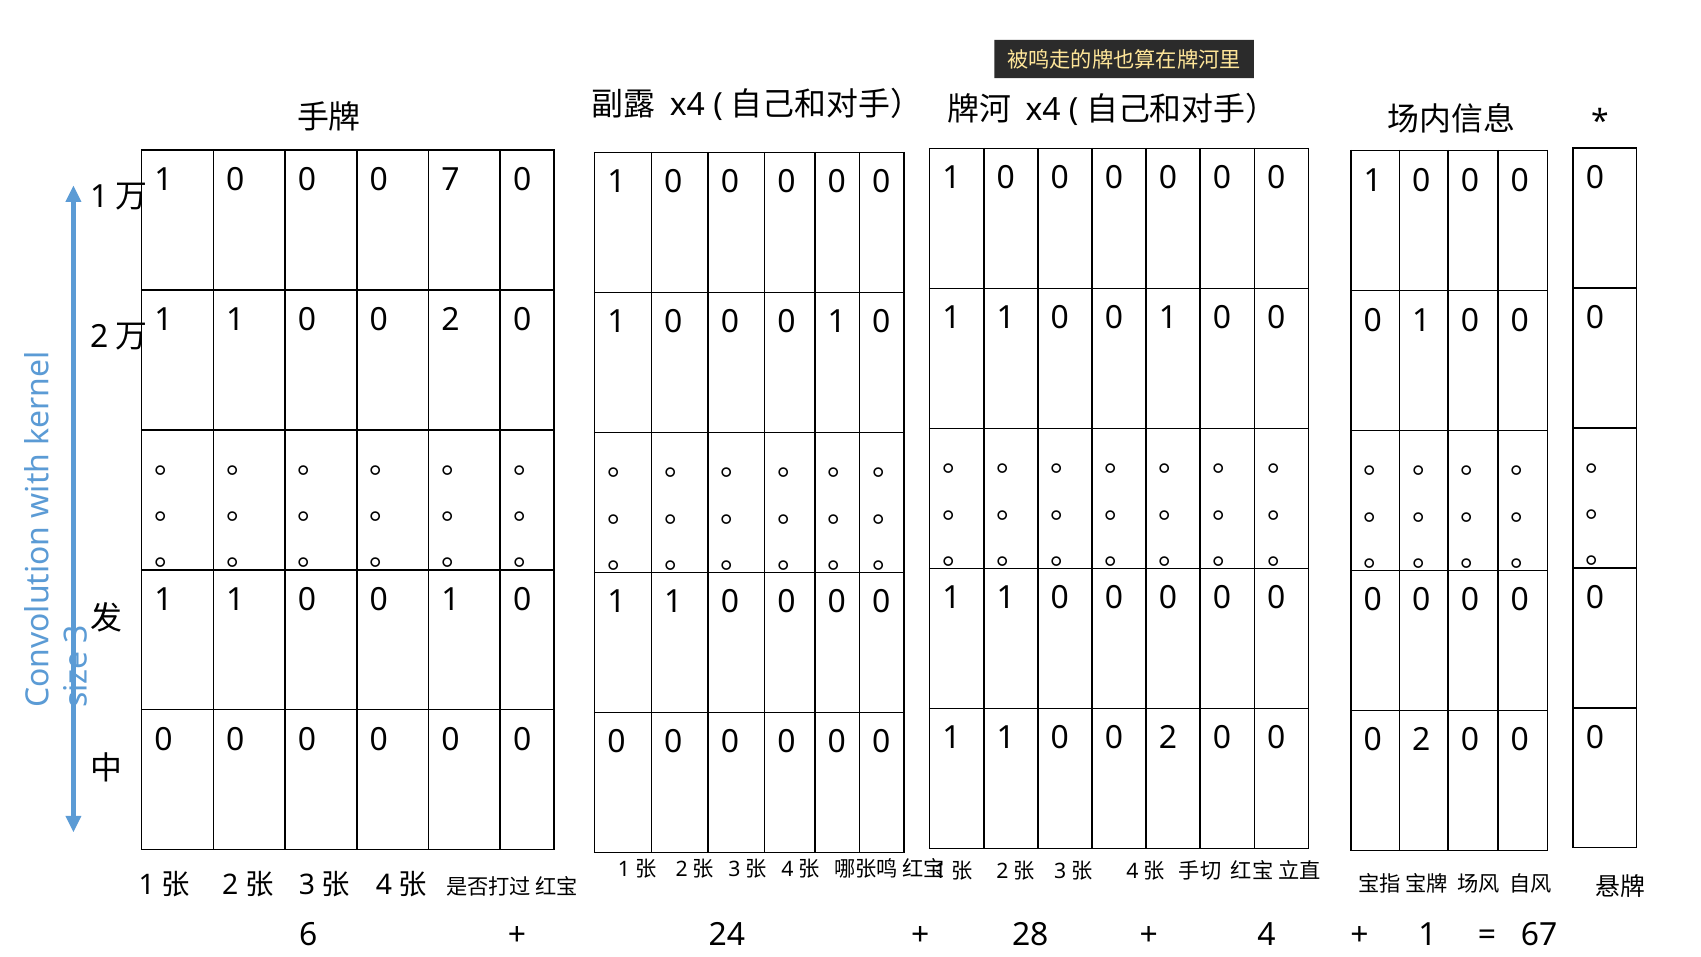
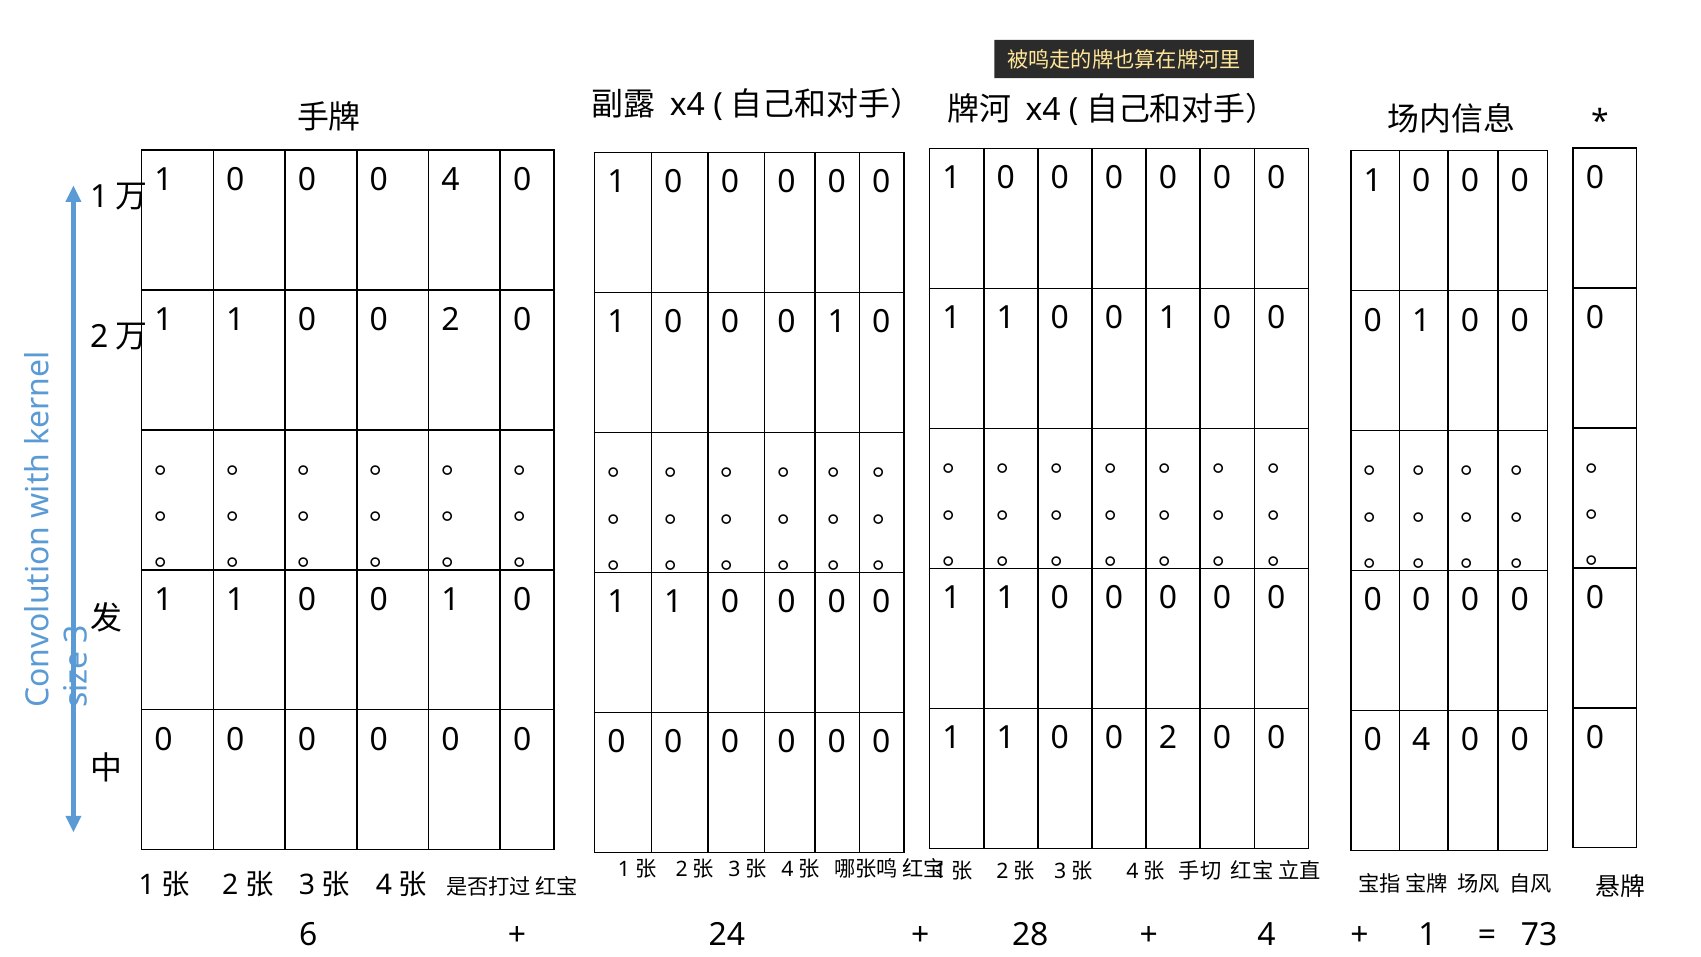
7 at (450, 180): 7 -> 4
2 at (1421, 740): 2 -> 4
67: 67 -> 73
